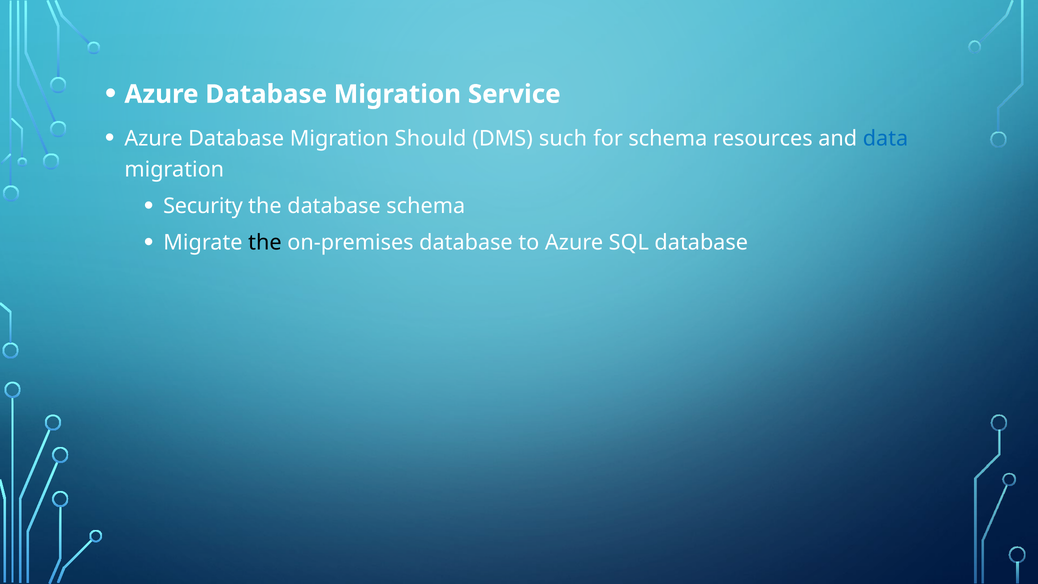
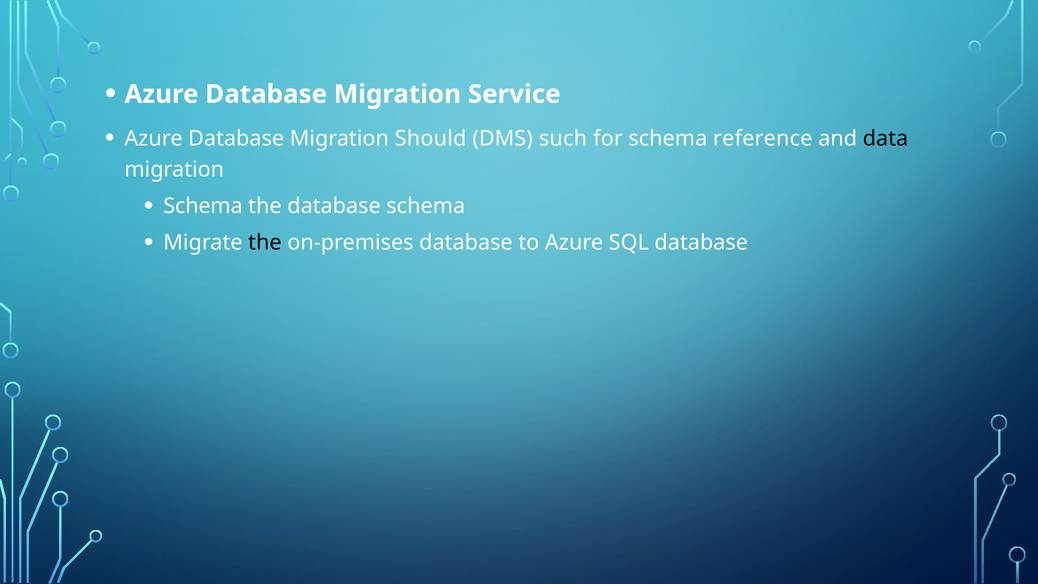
resources: resources -> reference
data colour: blue -> black
Security at (203, 206): Security -> Schema
